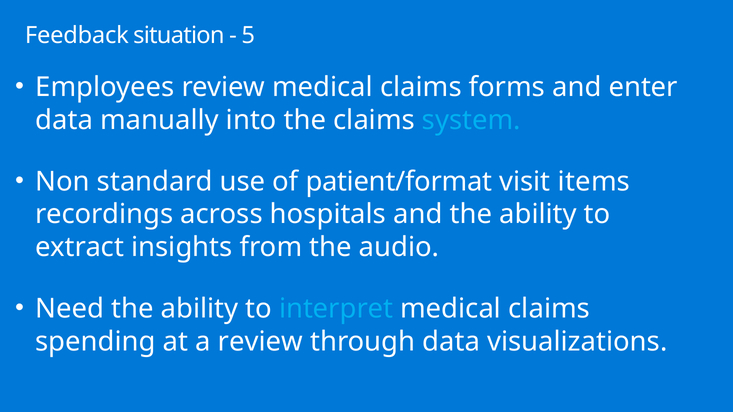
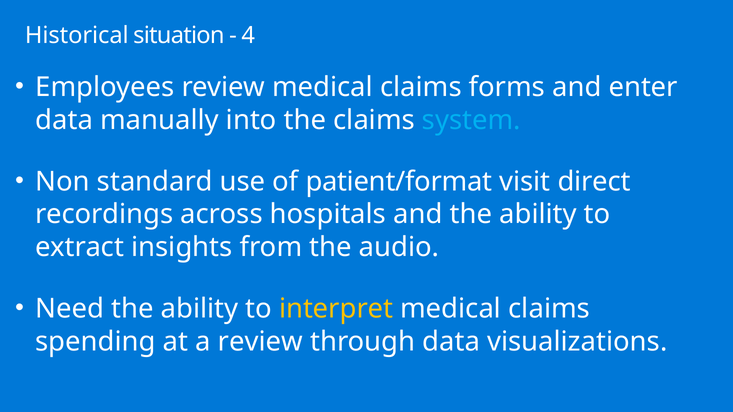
Feedback: Feedback -> Historical
5: 5 -> 4
items: items -> direct
interpret colour: light blue -> yellow
